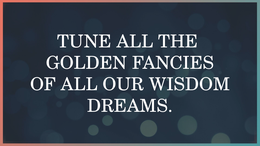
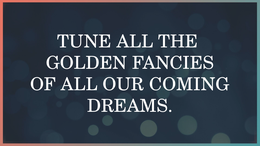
WISDOM: WISDOM -> COMING
